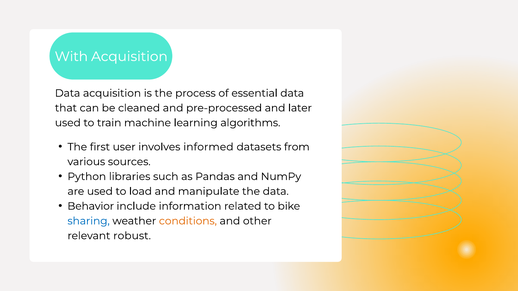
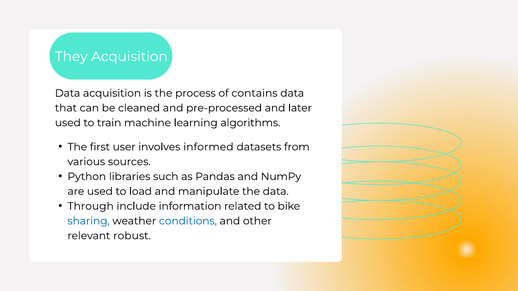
With: With -> They
essential: essential -> contains
Behavior: Behavior -> Through
conditions colour: orange -> blue
